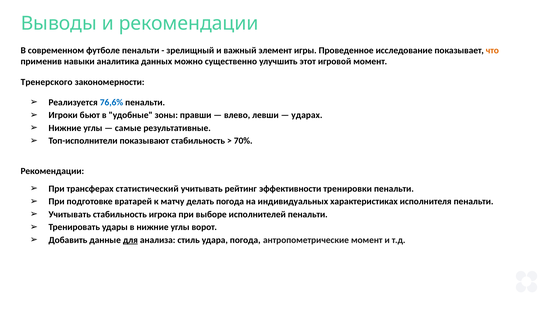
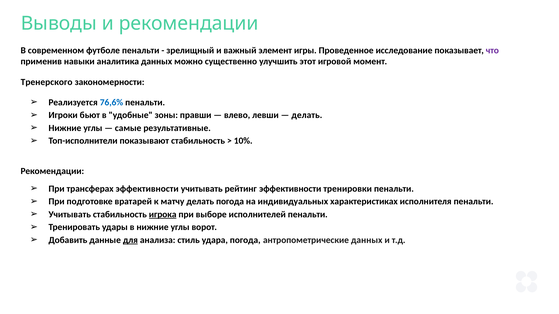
что colour: orange -> purple
ударах at (307, 115): ударах -> делать
70%: 70% -> 10%
трансферах статистический: статистический -> эффективности
игрока underline: none -> present
антропометрические момент: момент -> данных
